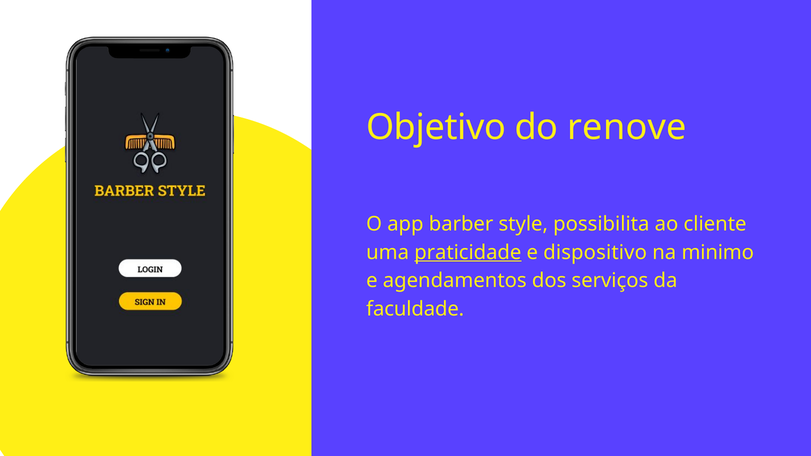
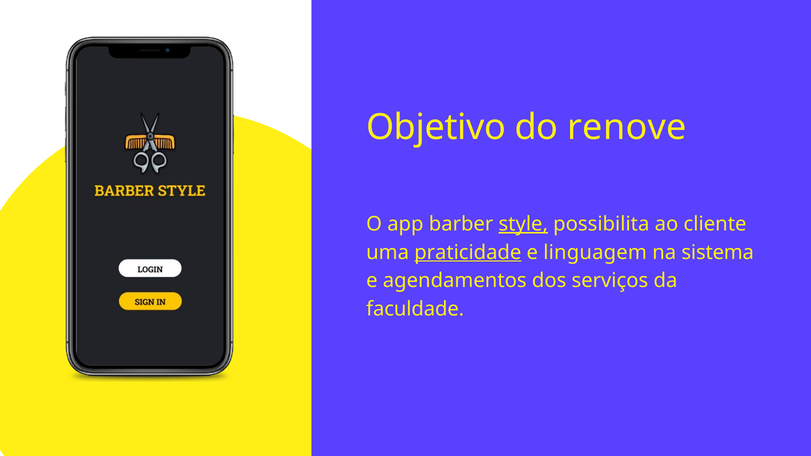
style underline: none -> present
dispositivo: dispositivo -> linguagem
minimo: minimo -> sistema
